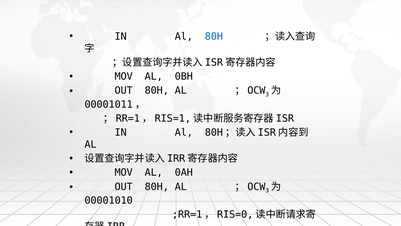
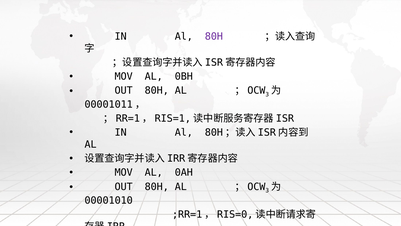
80H at (214, 36) colour: blue -> purple
